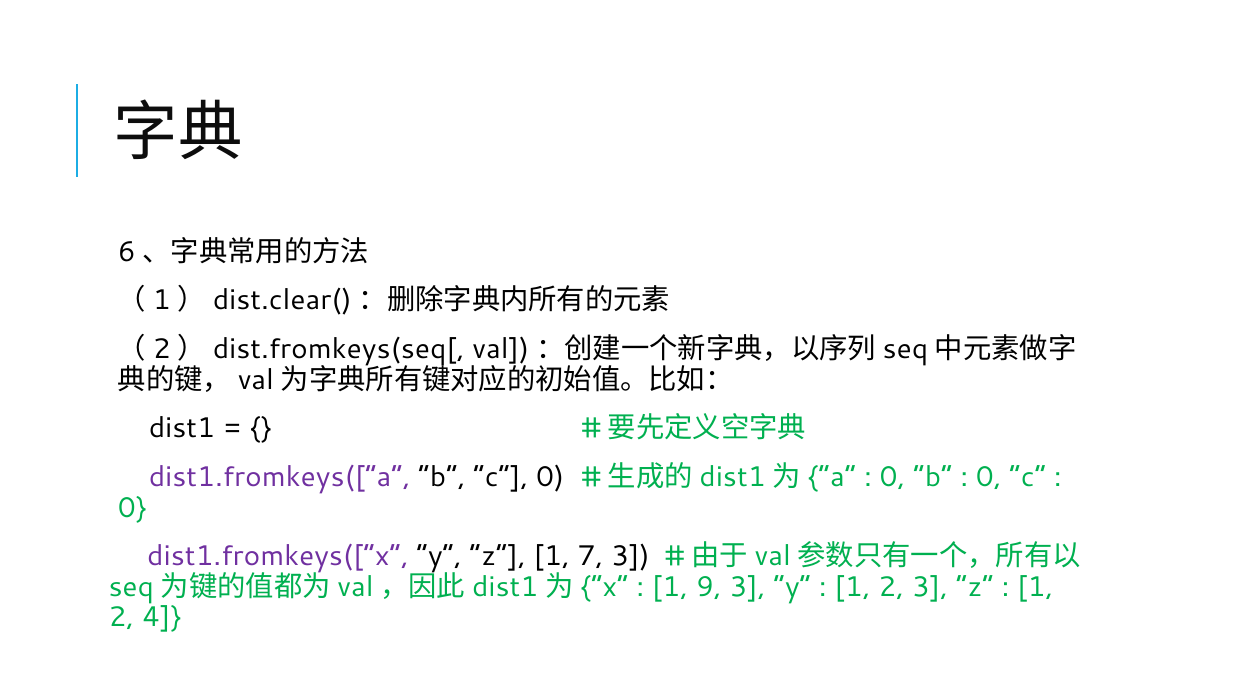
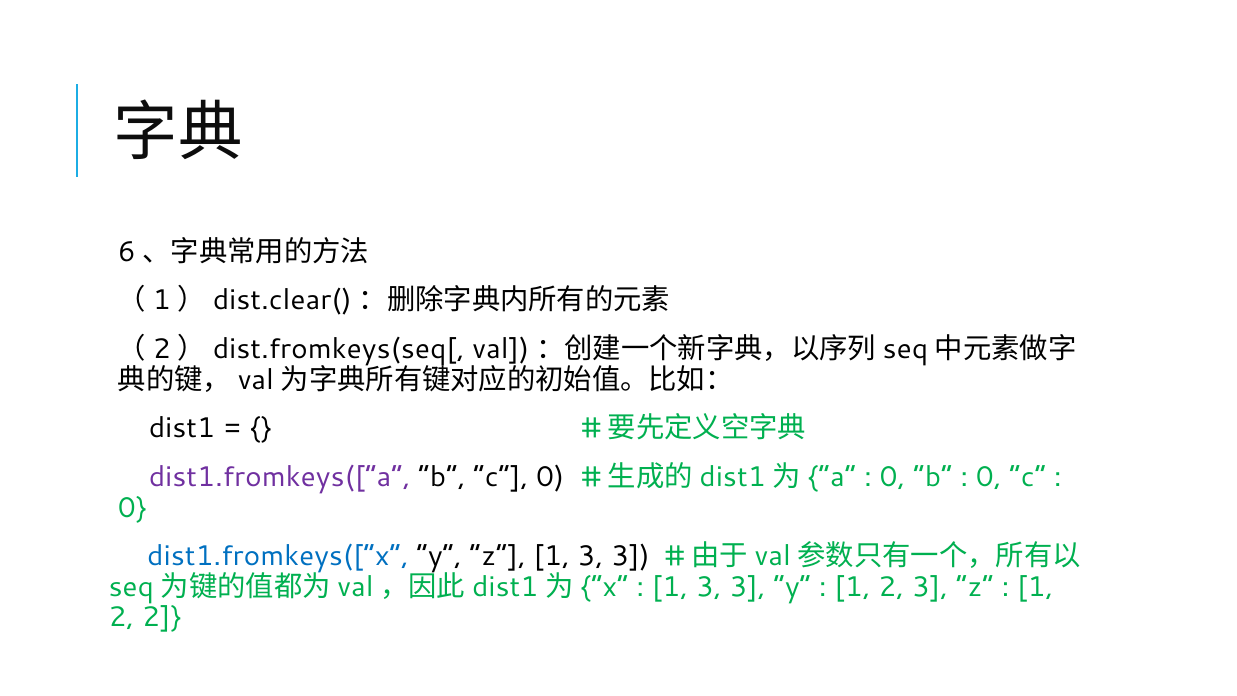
dist1.fromkeys([“x colour: purple -> blue
z 1 7: 7 -> 3
9 at (709, 587): 9 -> 3
2 4: 4 -> 2
